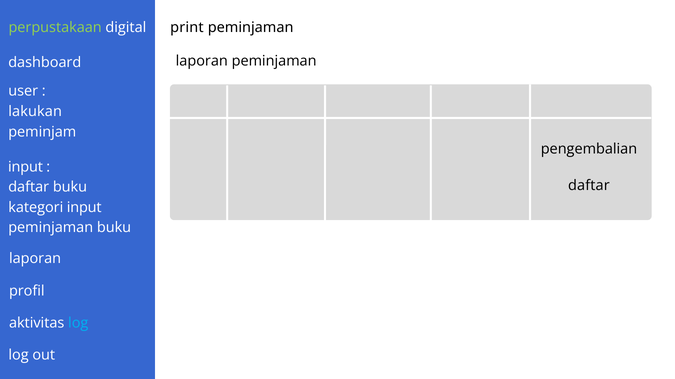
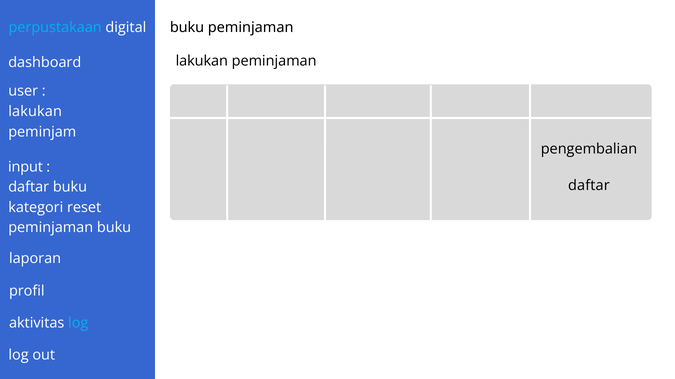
perpustakaan colour: light green -> light blue
print at (187, 27): print -> buku
laporan at (202, 61): laporan -> lakukan
kategori input: input -> reset
